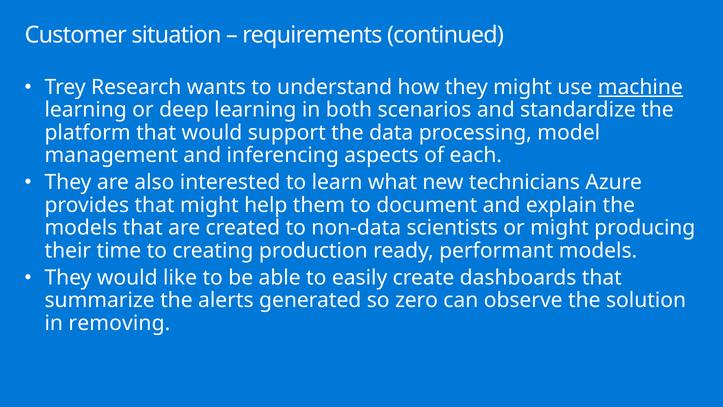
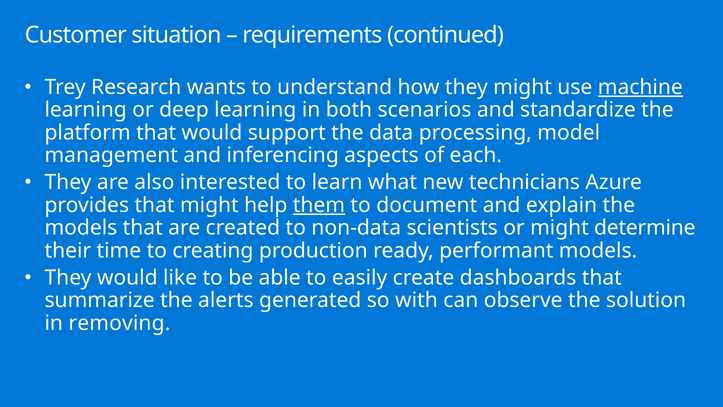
them underline: none -> present
producing: producing -> determine
zero: zero -> with
